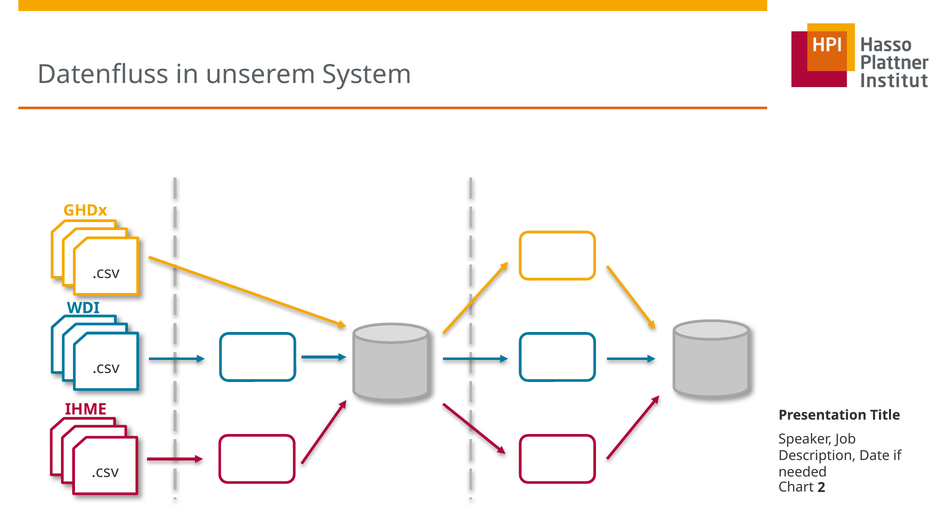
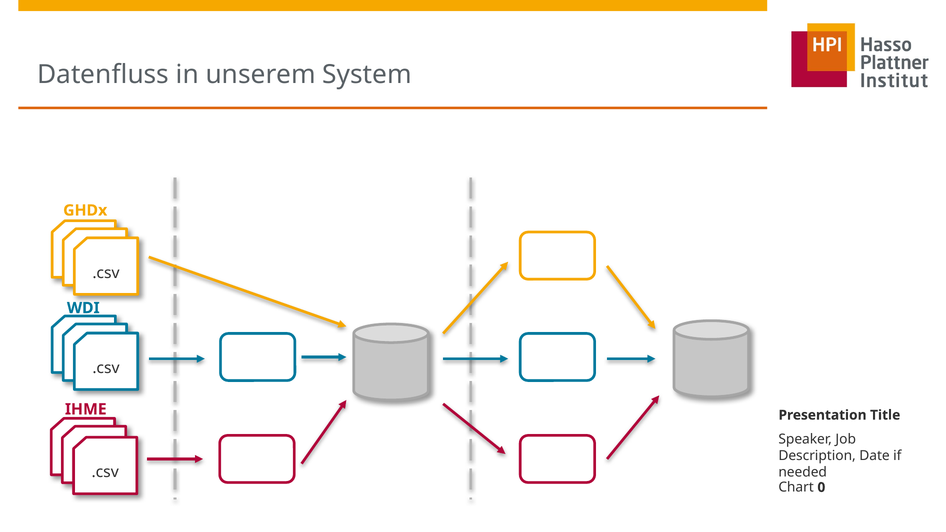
2: 2 -> 0
